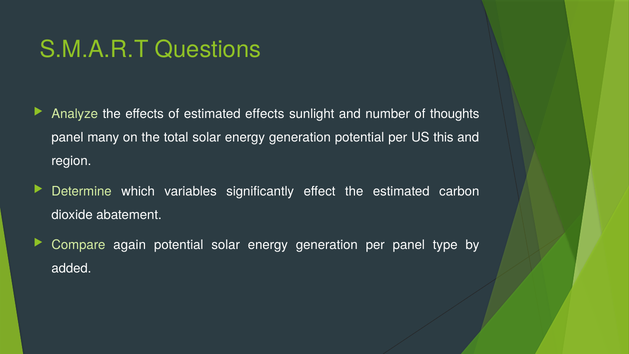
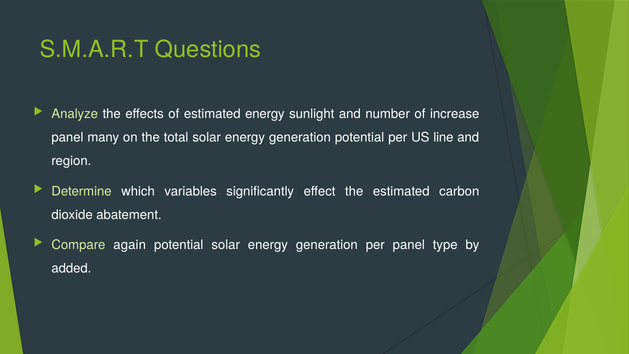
estimated effects: effects -> energy
thoughts: thoughts -> increase
this: this -> line
